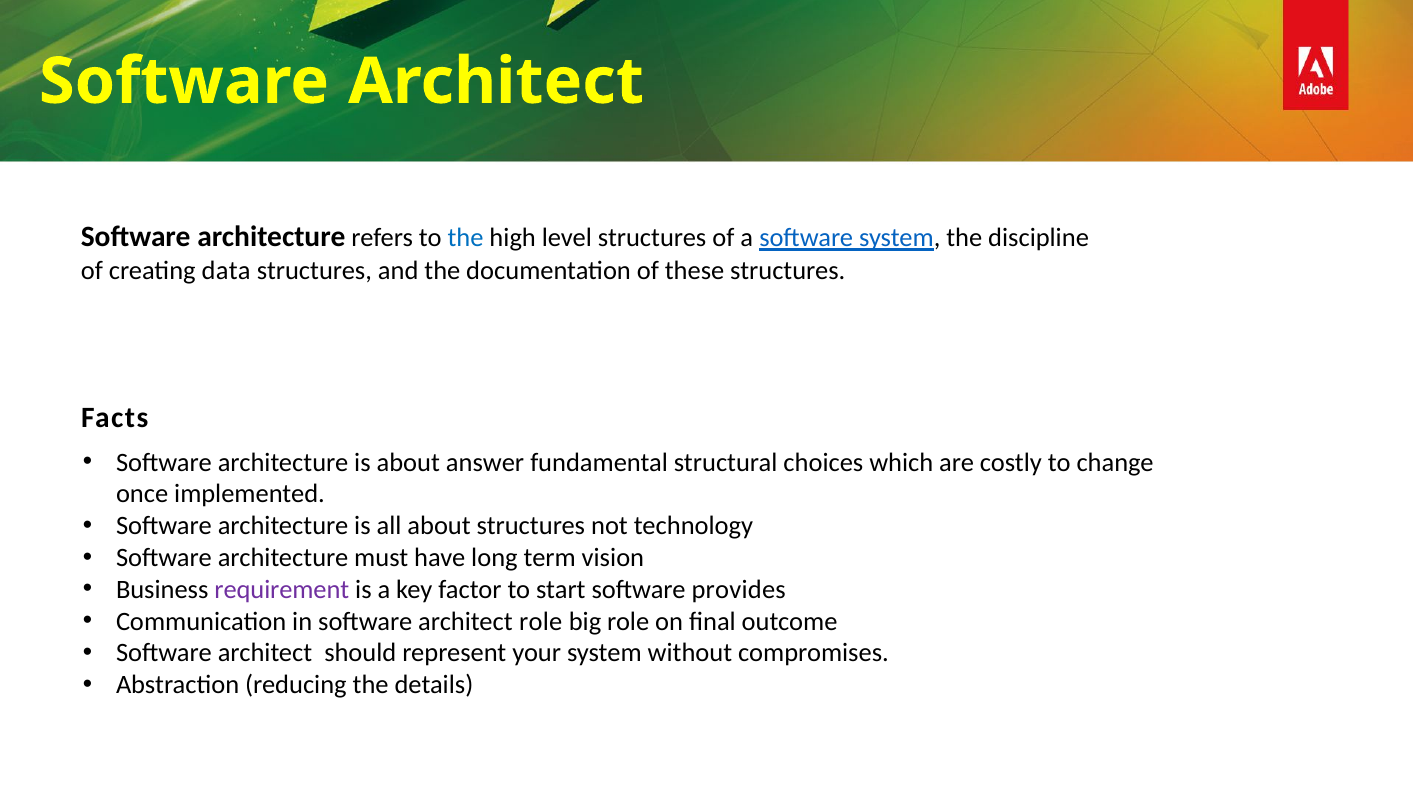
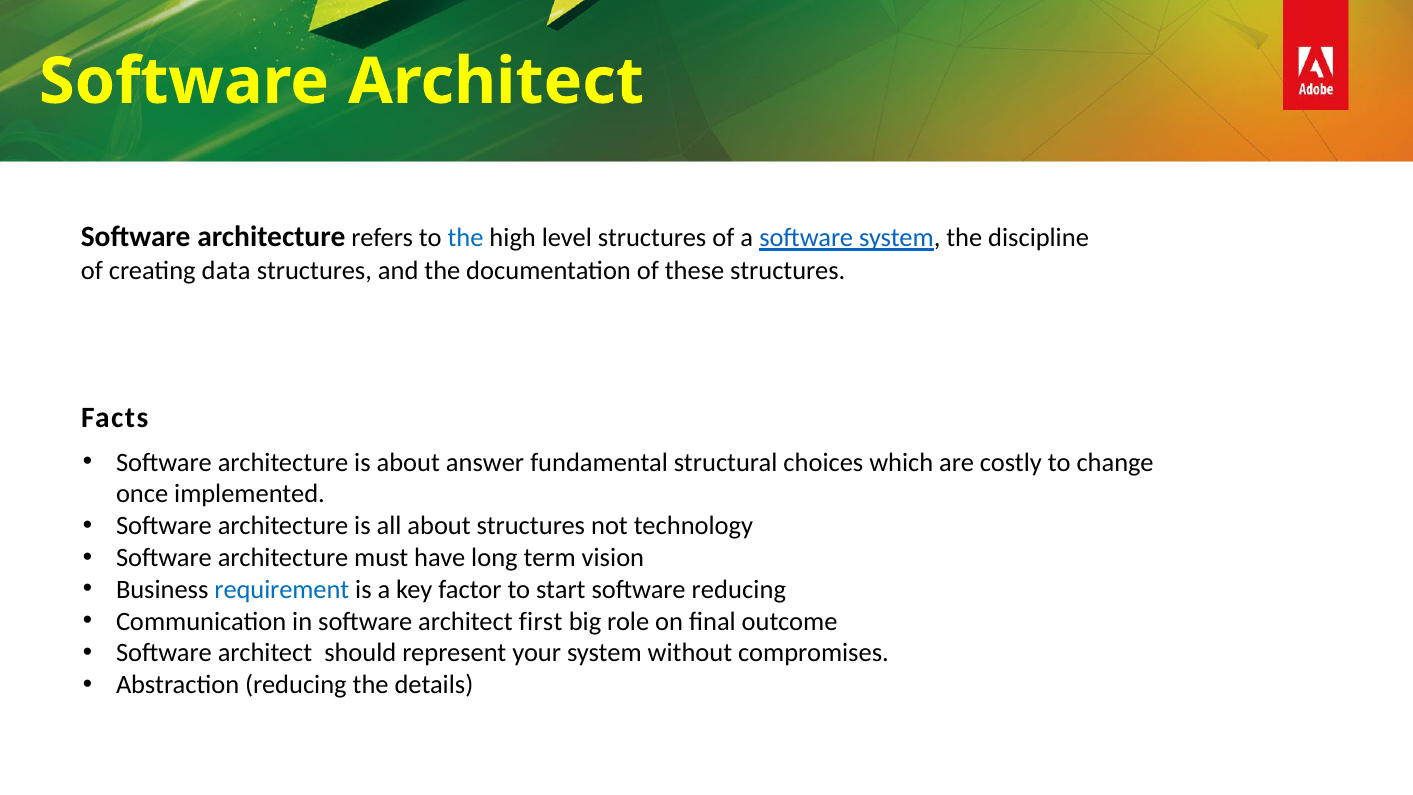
requirement colour: purple -> blue
software provides: provides -> reducing
architect role: role -> first
